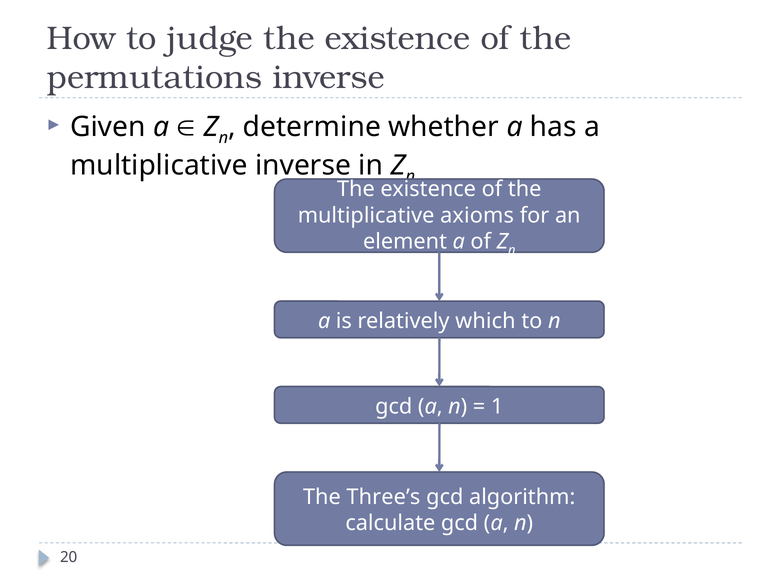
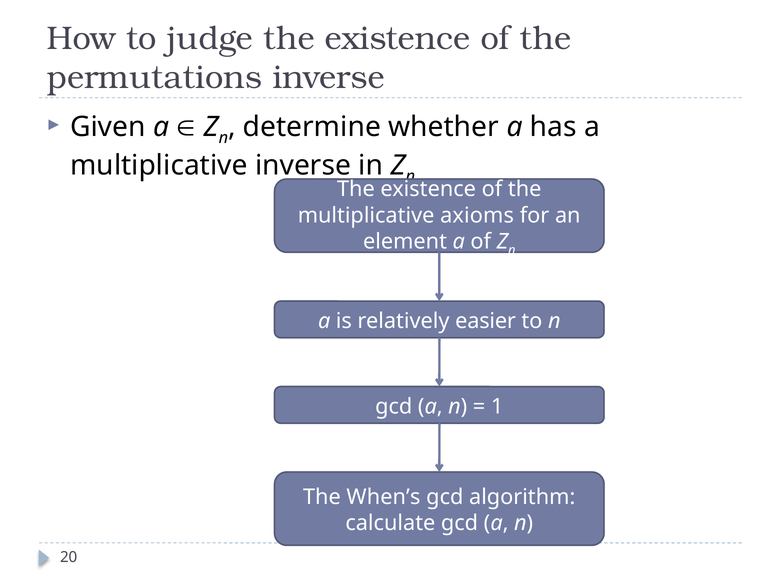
which: which -> easier
Three’s: Three’s -> When’s
